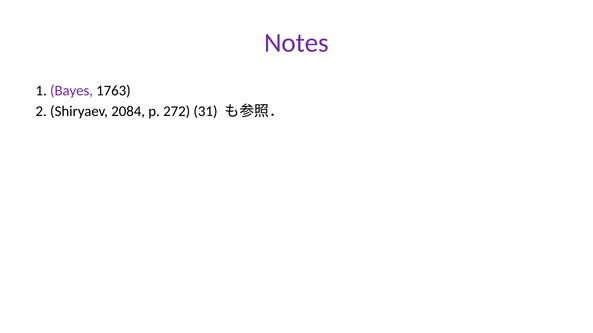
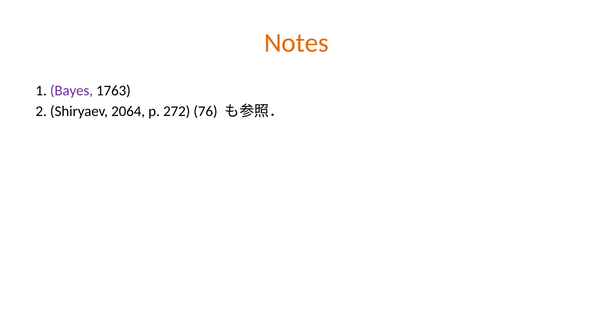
Notes colour: purple -> orange
2084: 2084 -> 2064
31: 31 -> 76
